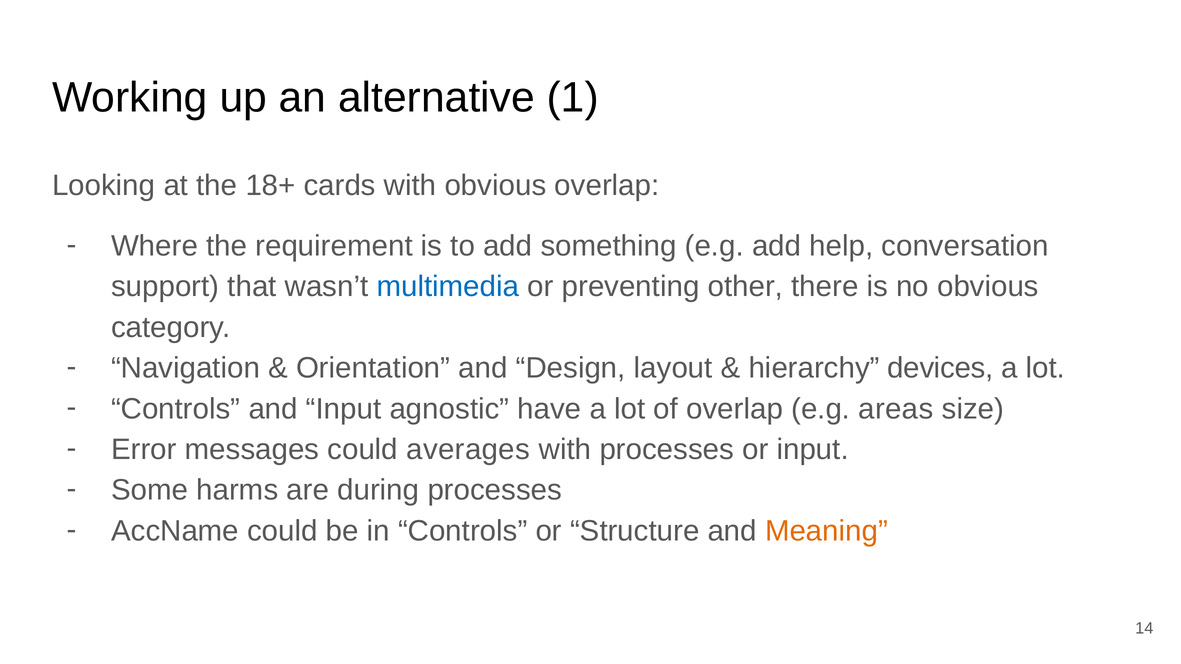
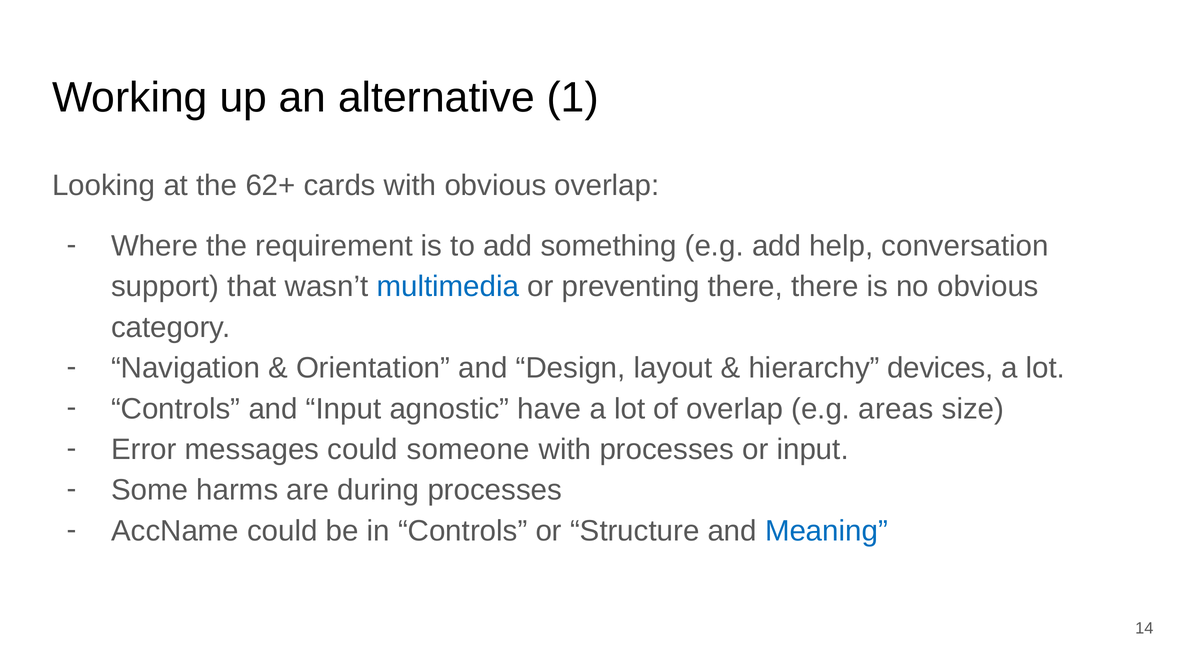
18+: 18+ -> 62+
preventing other: other -> there
averages: averages -> someone
Meaning colour: orange -> blue
